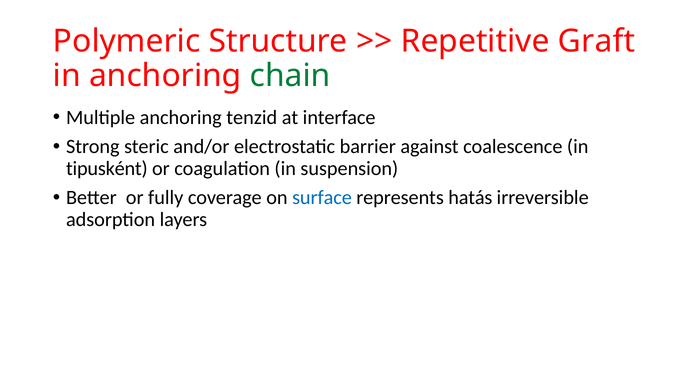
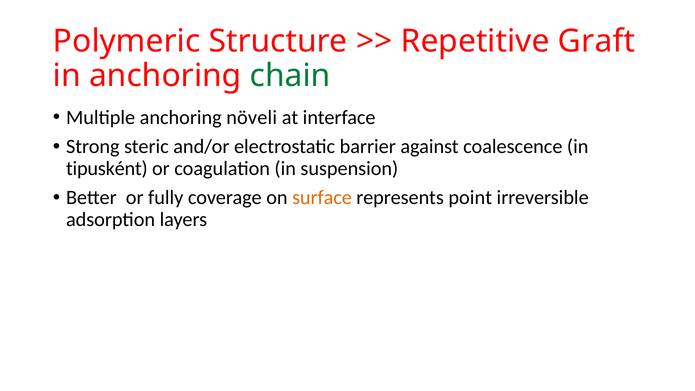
tenzid: tenzid -> növeli
surface colour: blue -> orange
hatás: hatás -> point
